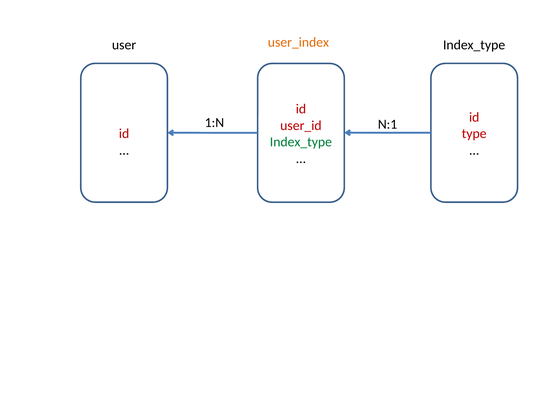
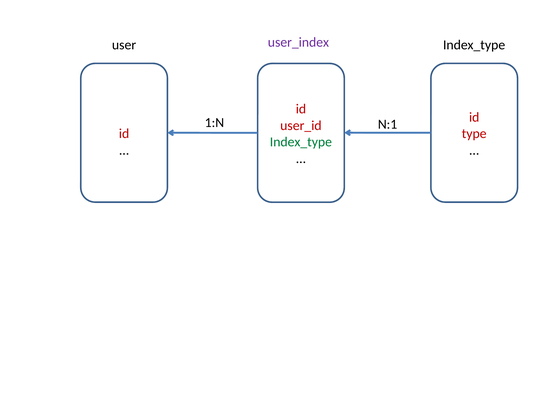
user_index colour: orange -> purple
